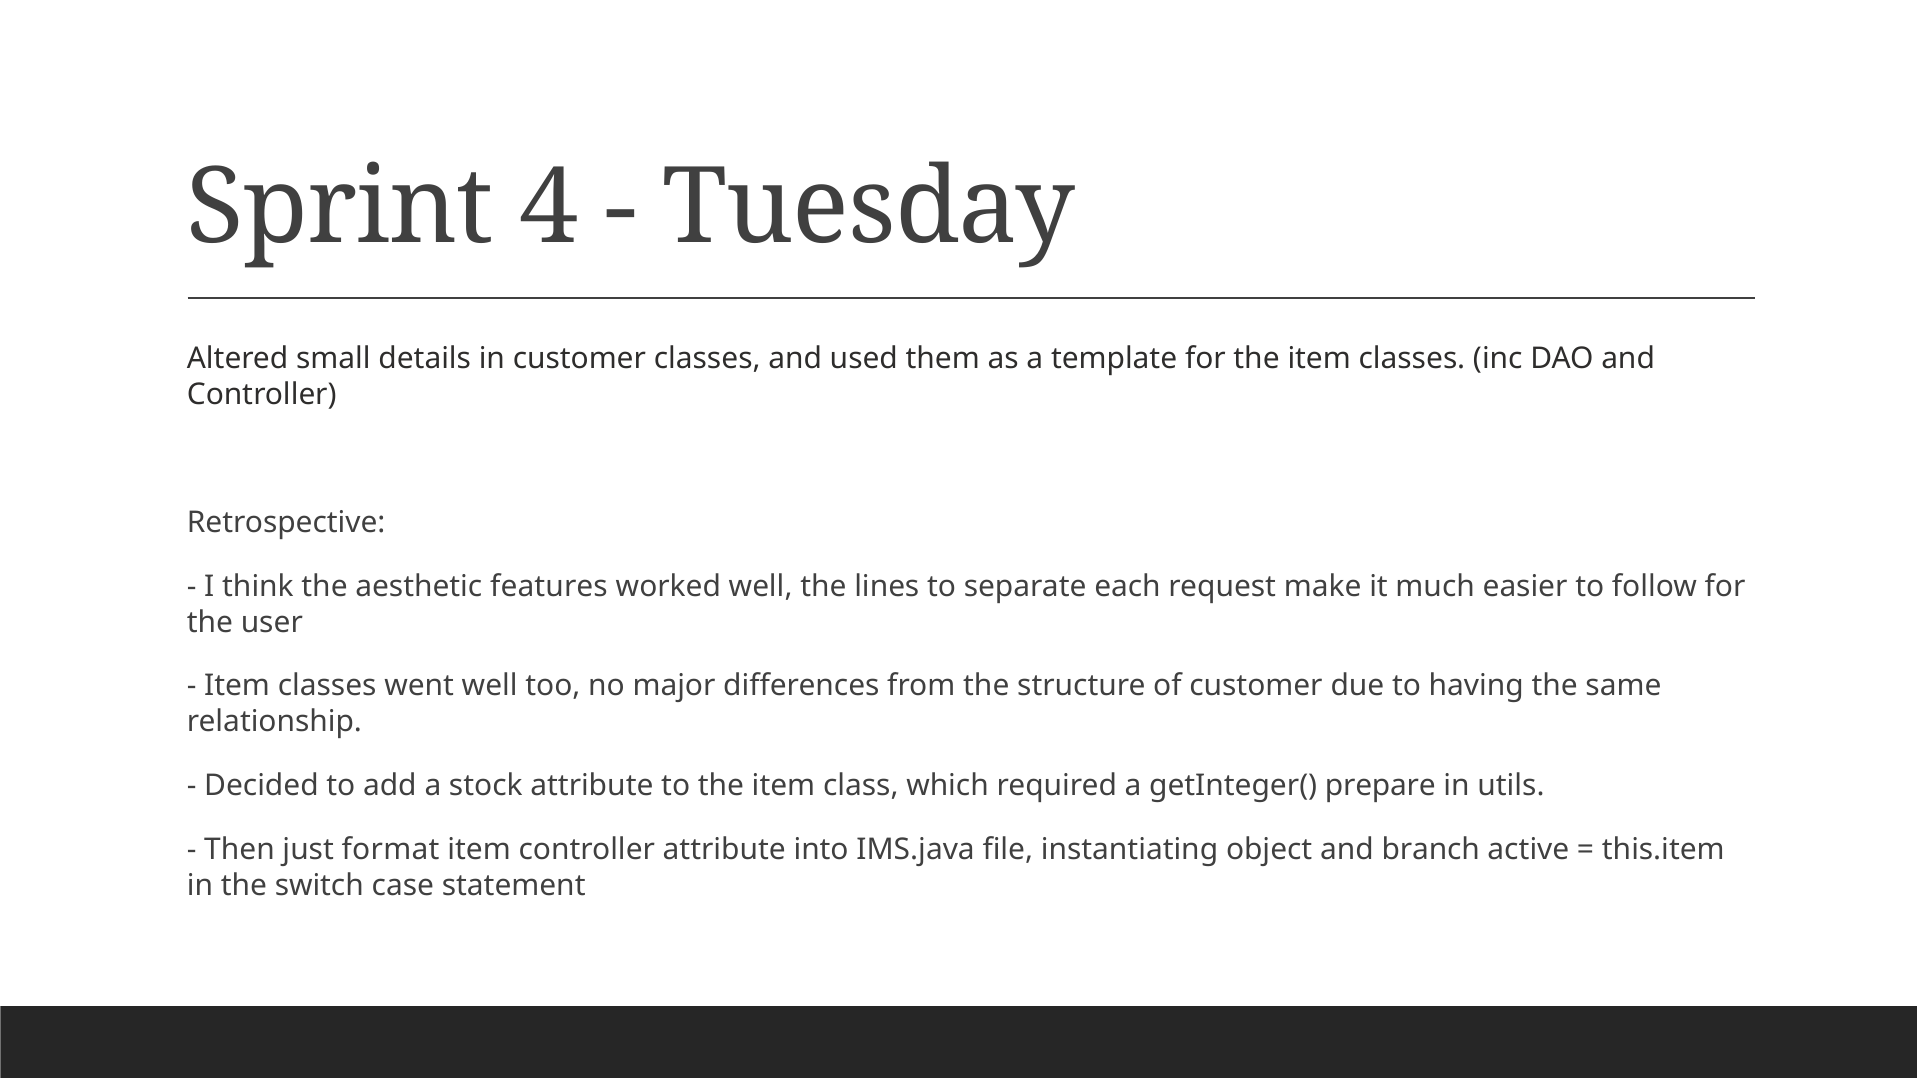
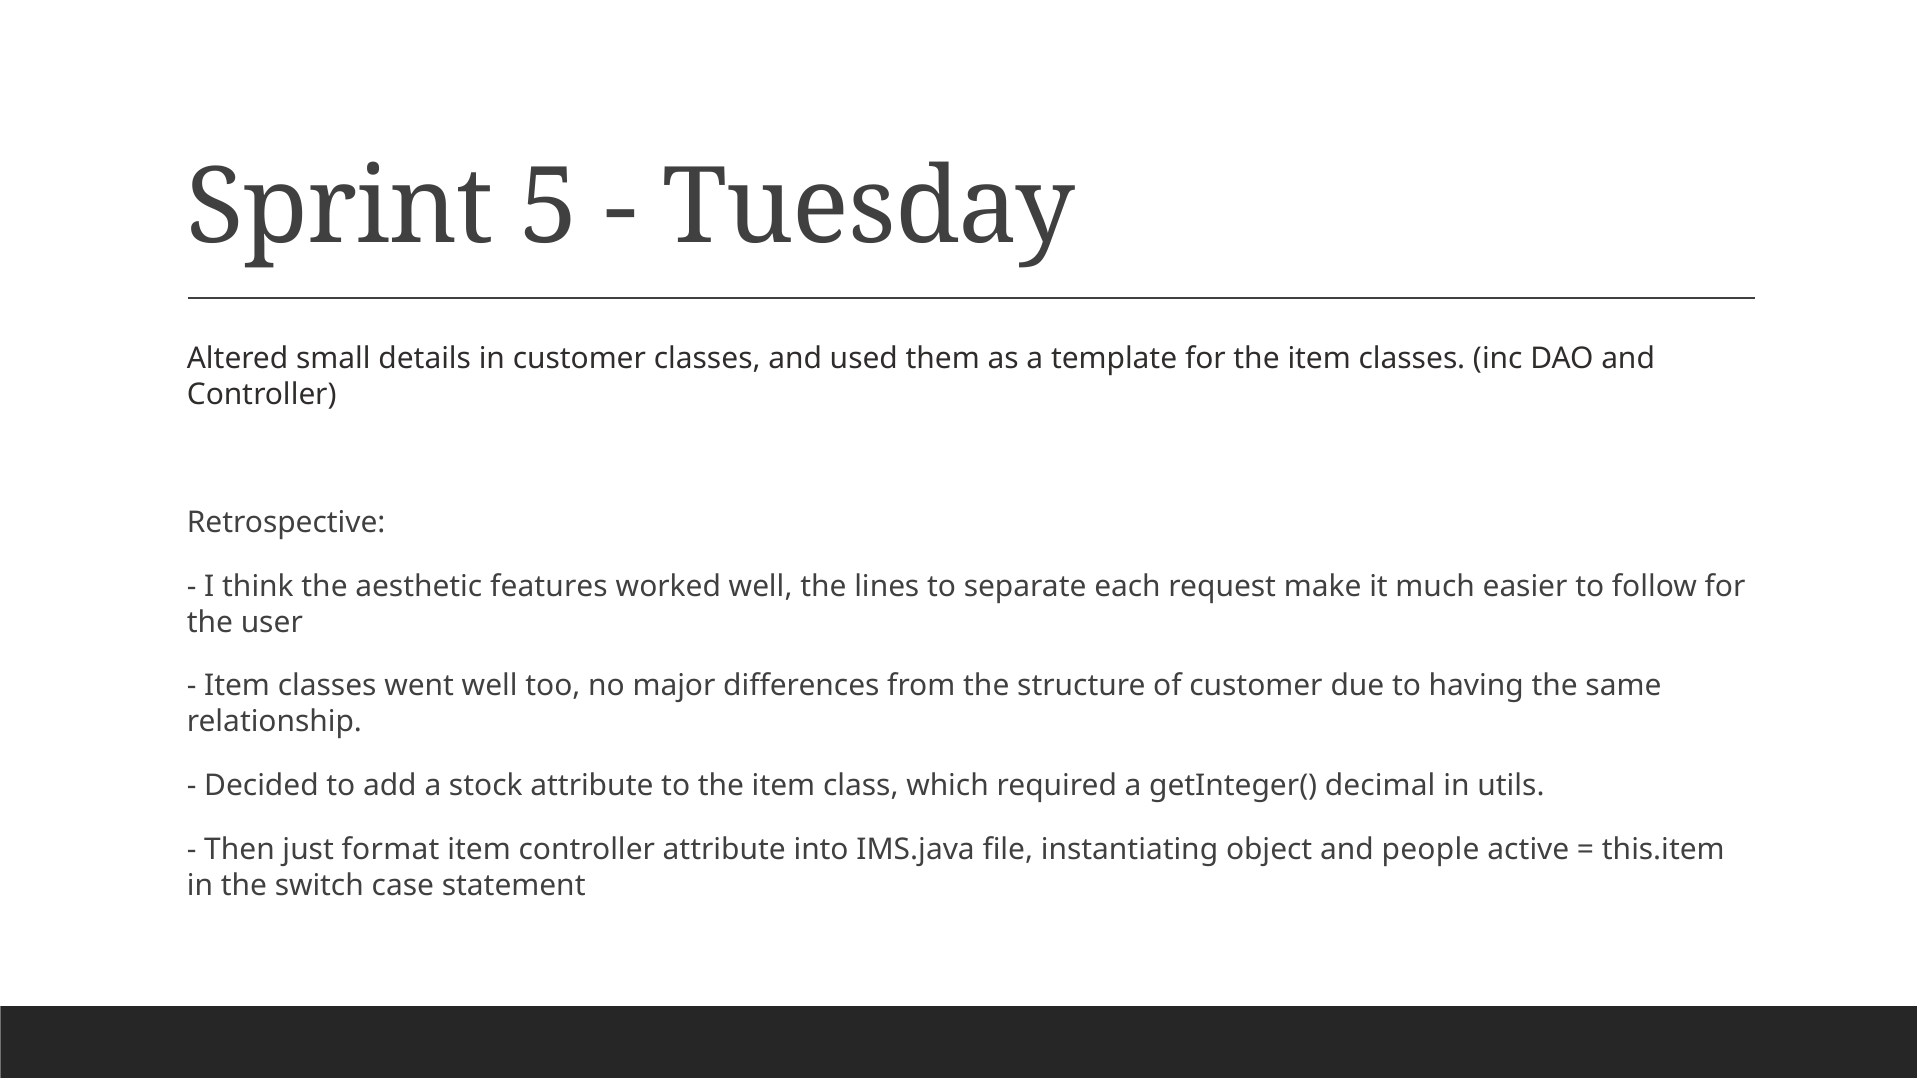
4: 4 -> 5
prepare: prepare -> decimal
branch: branch -> people
